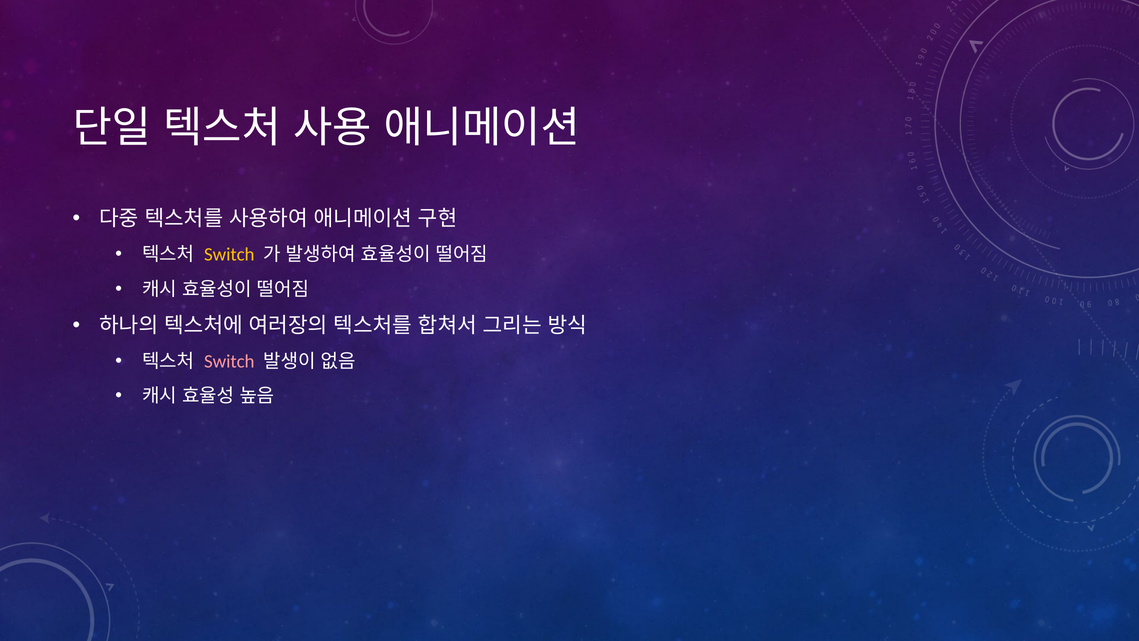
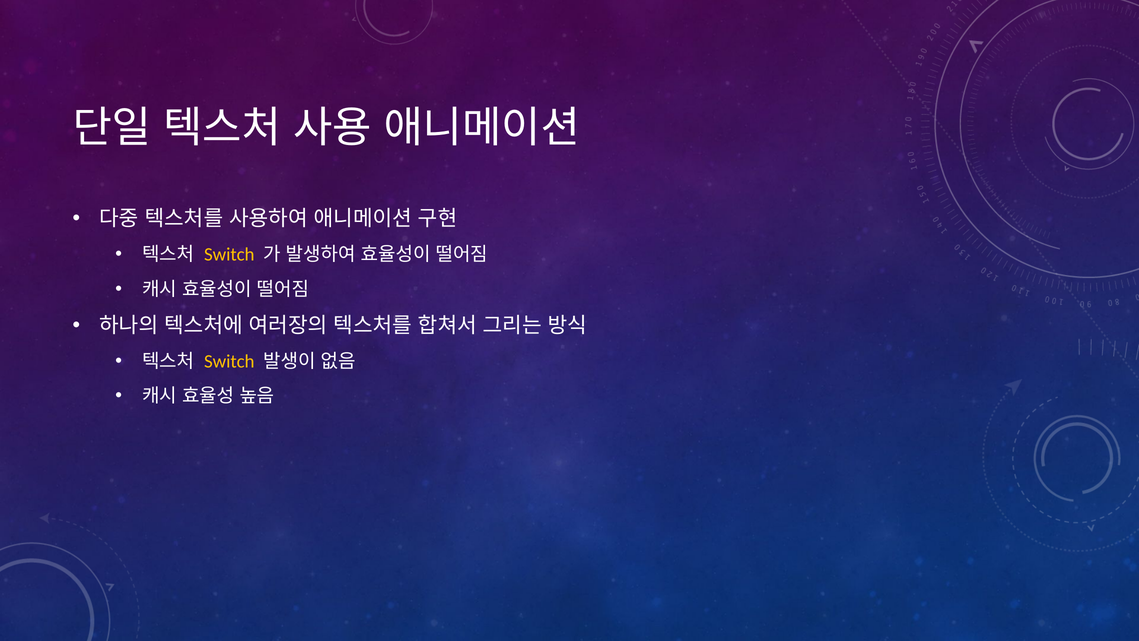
Switch at (229, 361) colour: pink -> yellow
